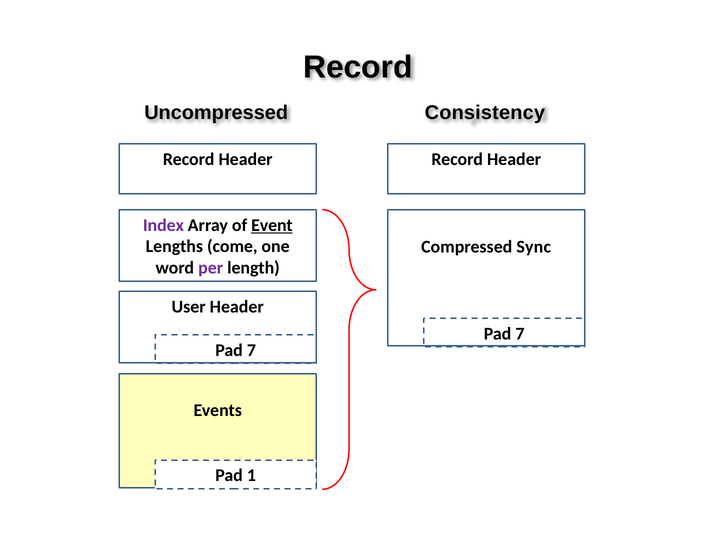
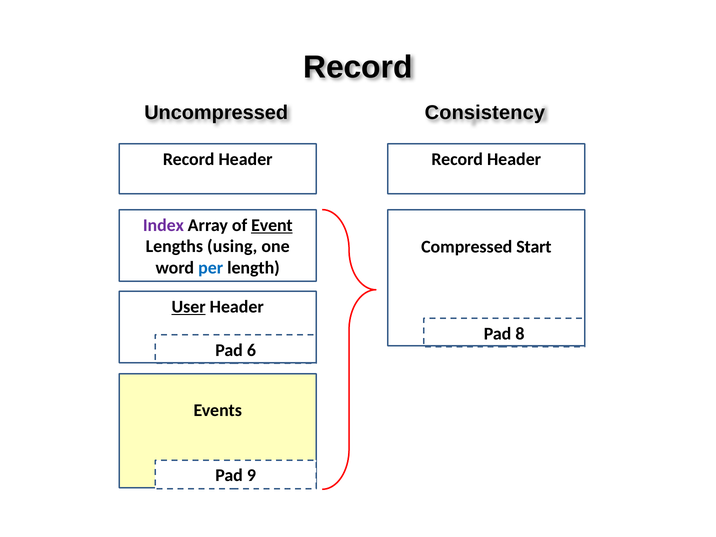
come: come -> using
Sync: Sync -> Start
per colour: purple -> blue
User underline: none -> present
7 at (520, 334): 7 -> 8
7 at (251, 350): 7 -> 6
1: 1 -> 9
